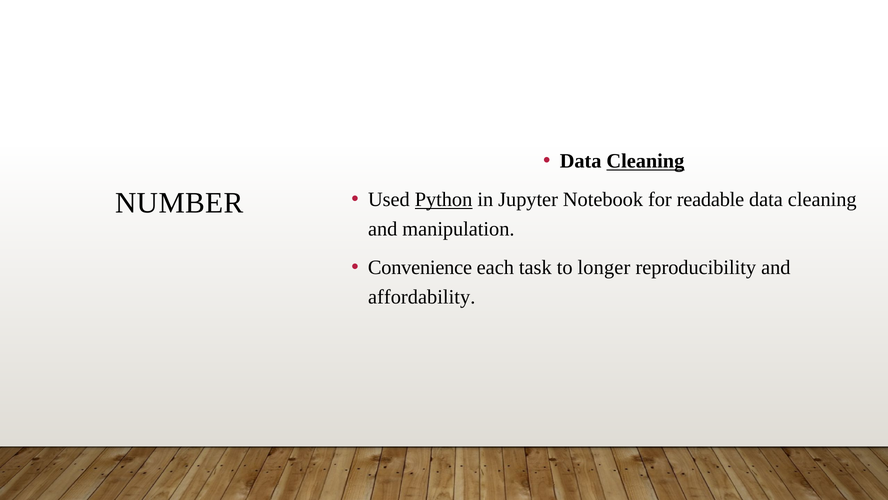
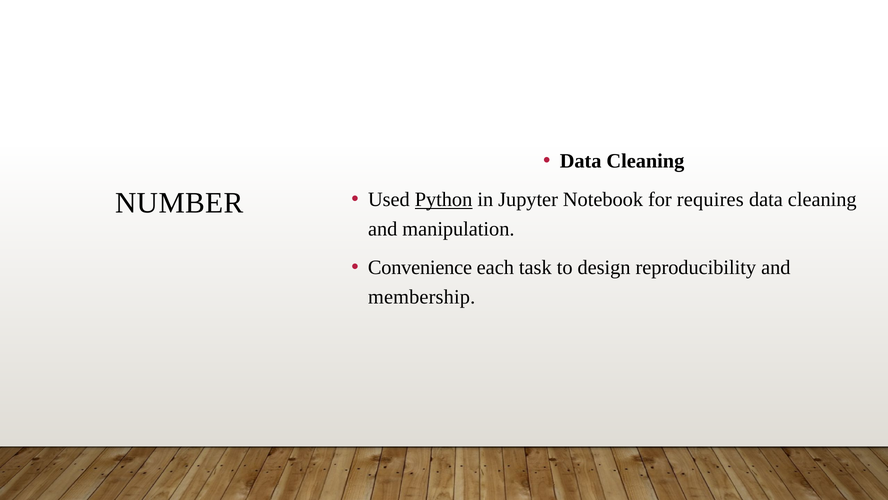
Cleaning at (645, 161) underline: present -> none
readable: readable -> requires
longer: longer -> design
affordability: affordability -> membership
